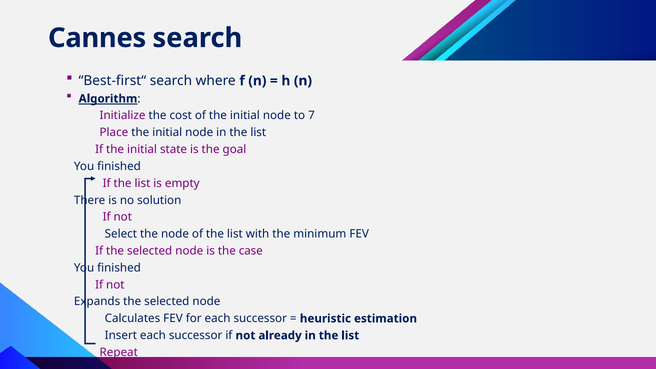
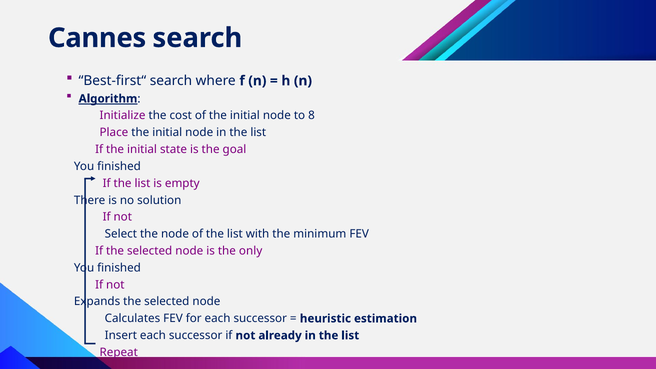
7: 7 -> 8
case: case -> only
